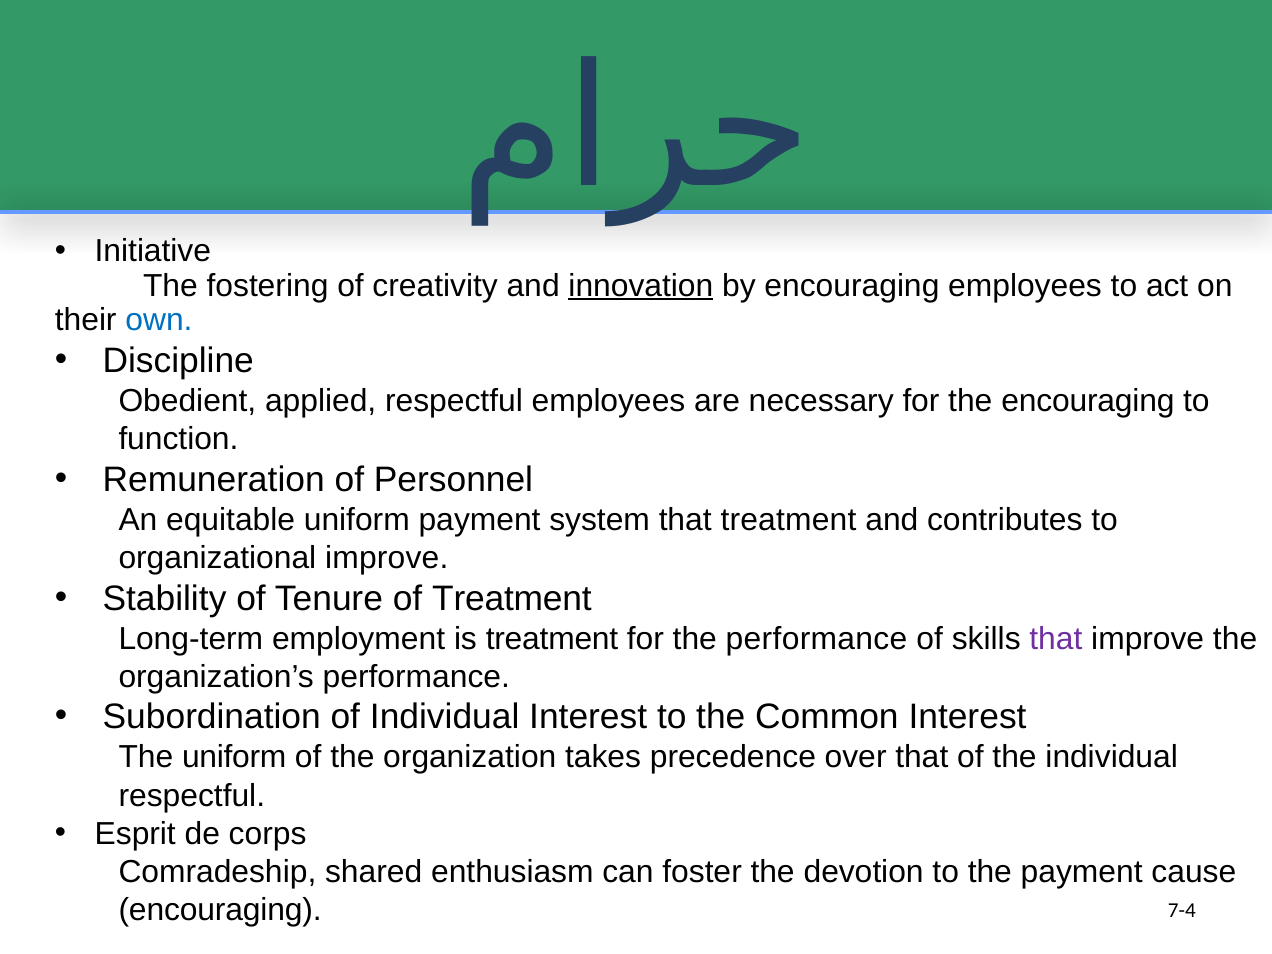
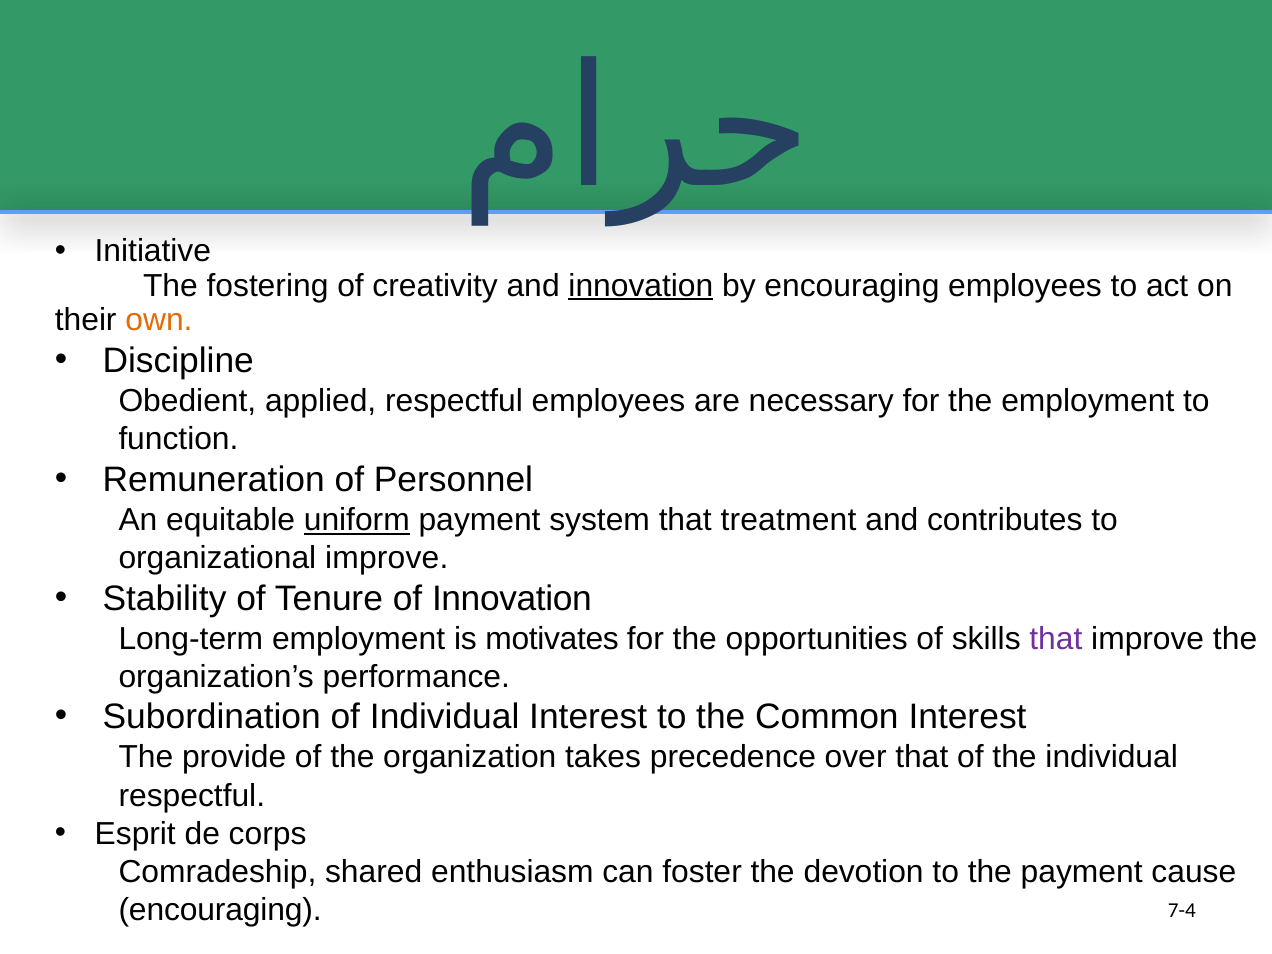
own colour: blue -> orange
the encouraging: encouraging -> employment
uniform at (357, 520) underline: none -> present
of Treatment: Treatment -> Innovation
is treatment: treatment -> motivates
the performance: performance -> opportunities
The uniform: uniform -> provide
